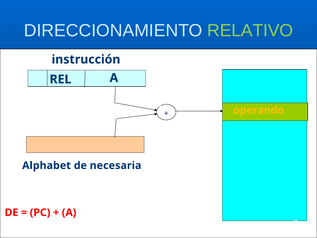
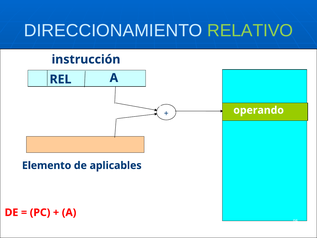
operando colour: yellow -> white
Alphabet: Alphabet -> Elemento
necesaria: necesaria -> aplicables
